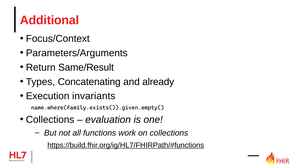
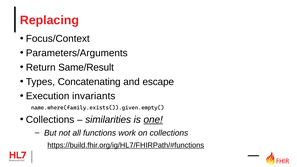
Additional: Additional -> Replacing
already: already -> escape
evaluation: evaluation -> similarities
one underline: none -> present
